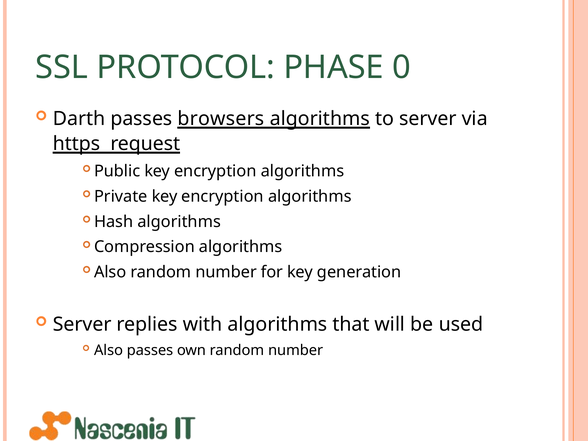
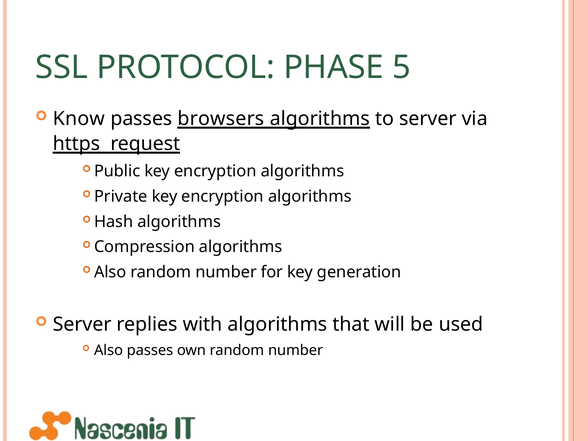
0: 0 -> 5
Darth: Darth -> Know
